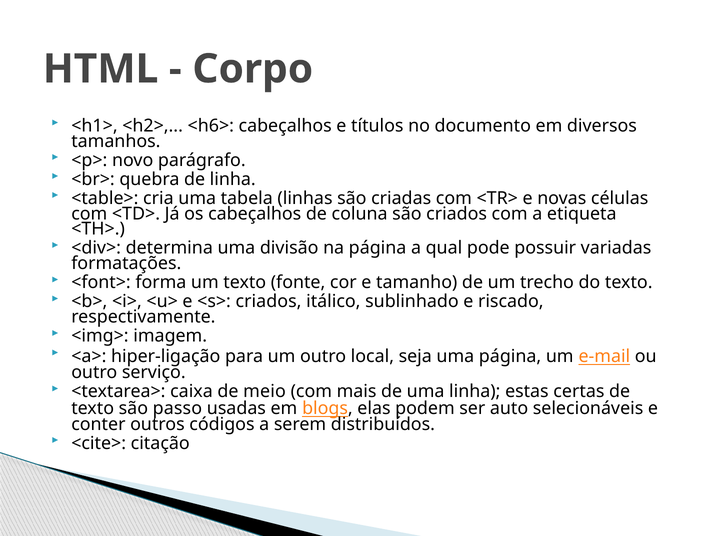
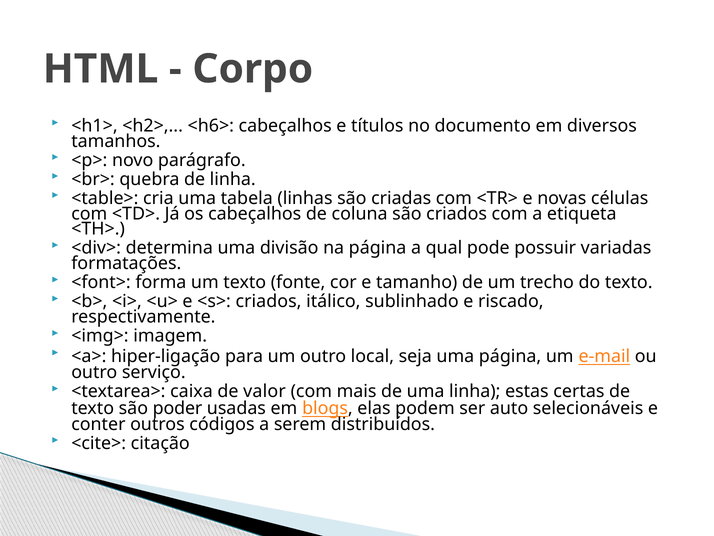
meio: meio -> valor
passo: passo -> poder
